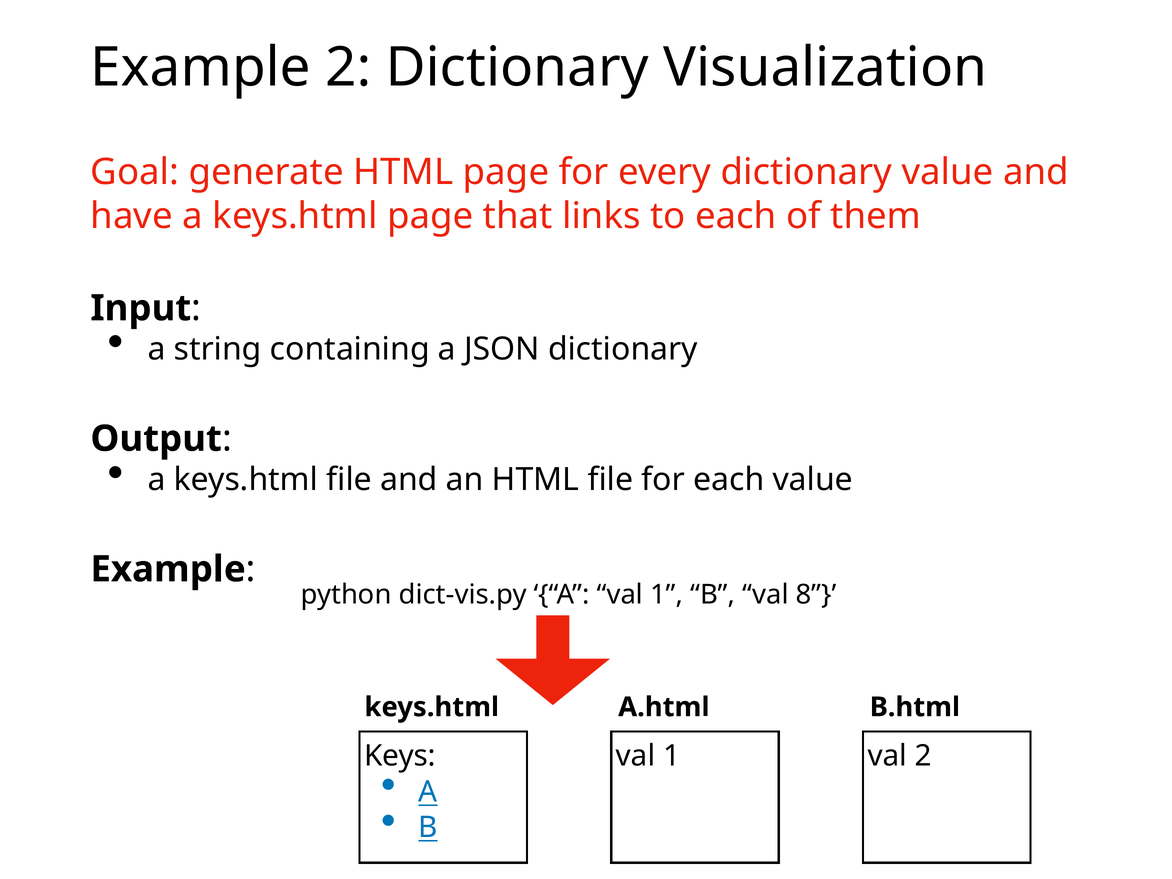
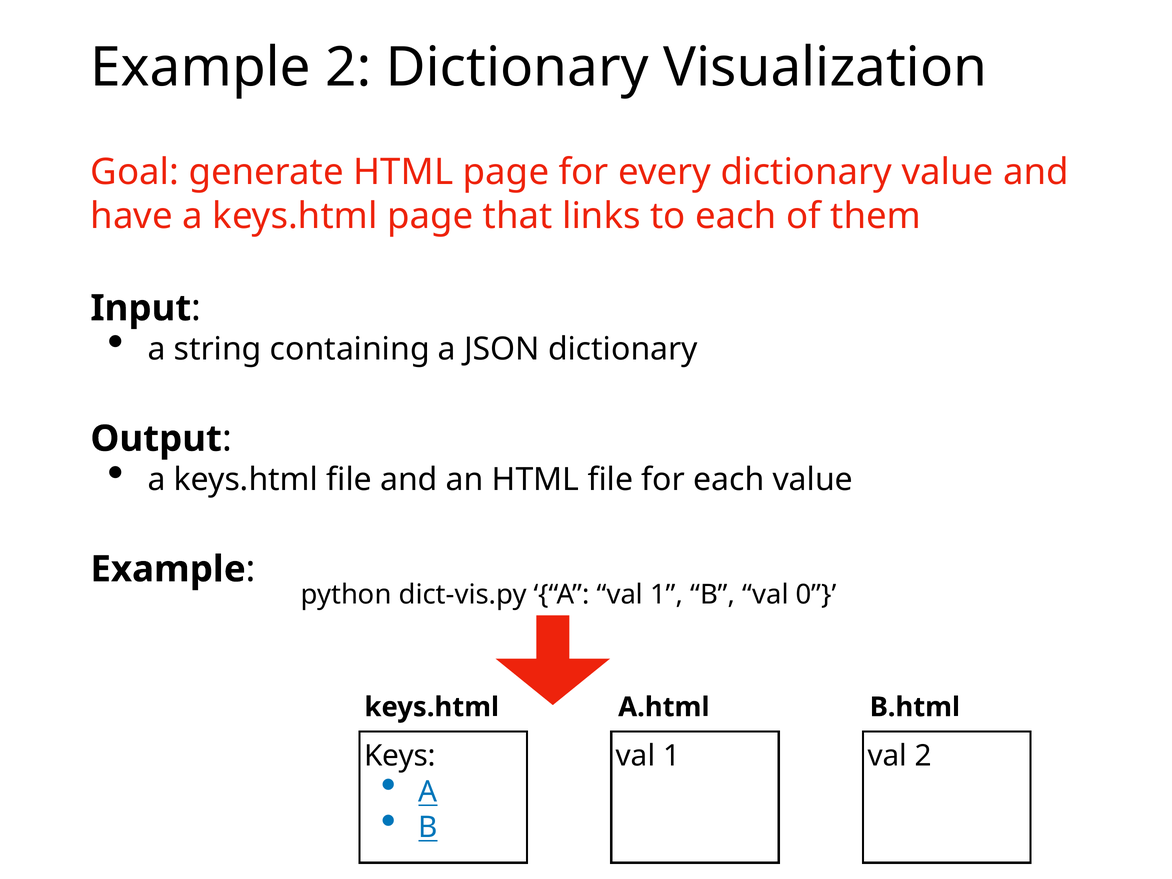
8: 8 -> 0
